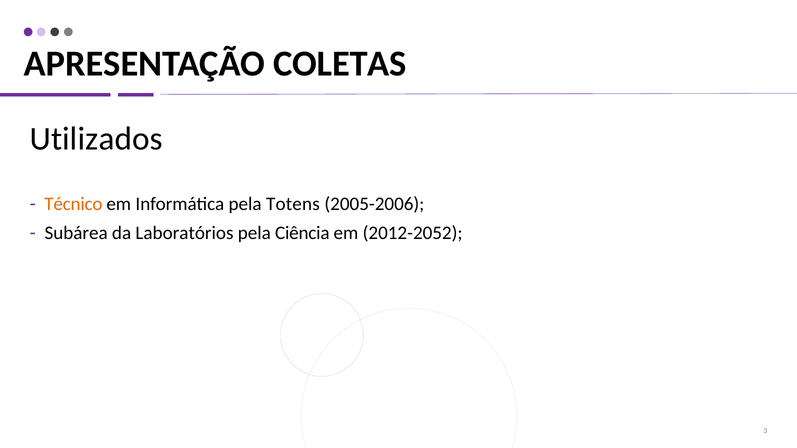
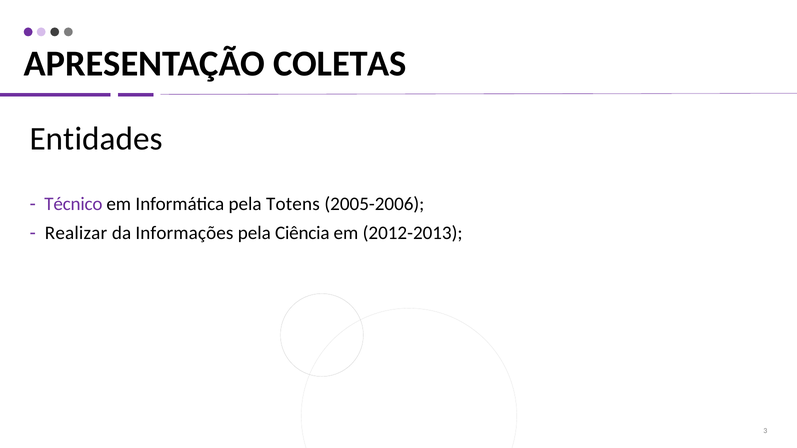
Utilizados: Utilizados -> Entidades
Técnico colour: orange -> purple
Subárea: Subárea -> Realizar
Laboratórios: Laboratórios -> Informações
2012-2052: 2012-2052 -> 2012-2013
